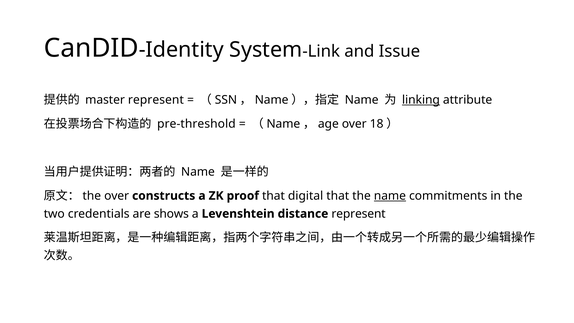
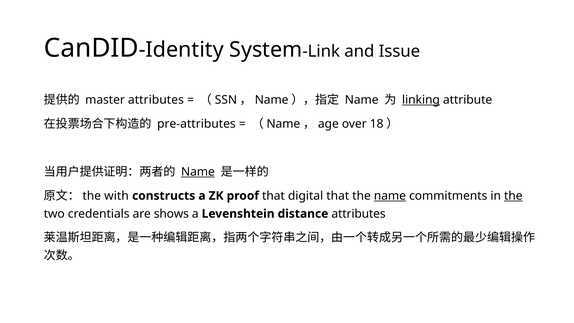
master represent: represent -> attributes
pre-threshold: pre-threshold -> pre-attributes
Name at (198, 172) underline: none -> present
the over: over -> with
the at (513, 196) underline: none -> present
distance represent: represent -> attributes
